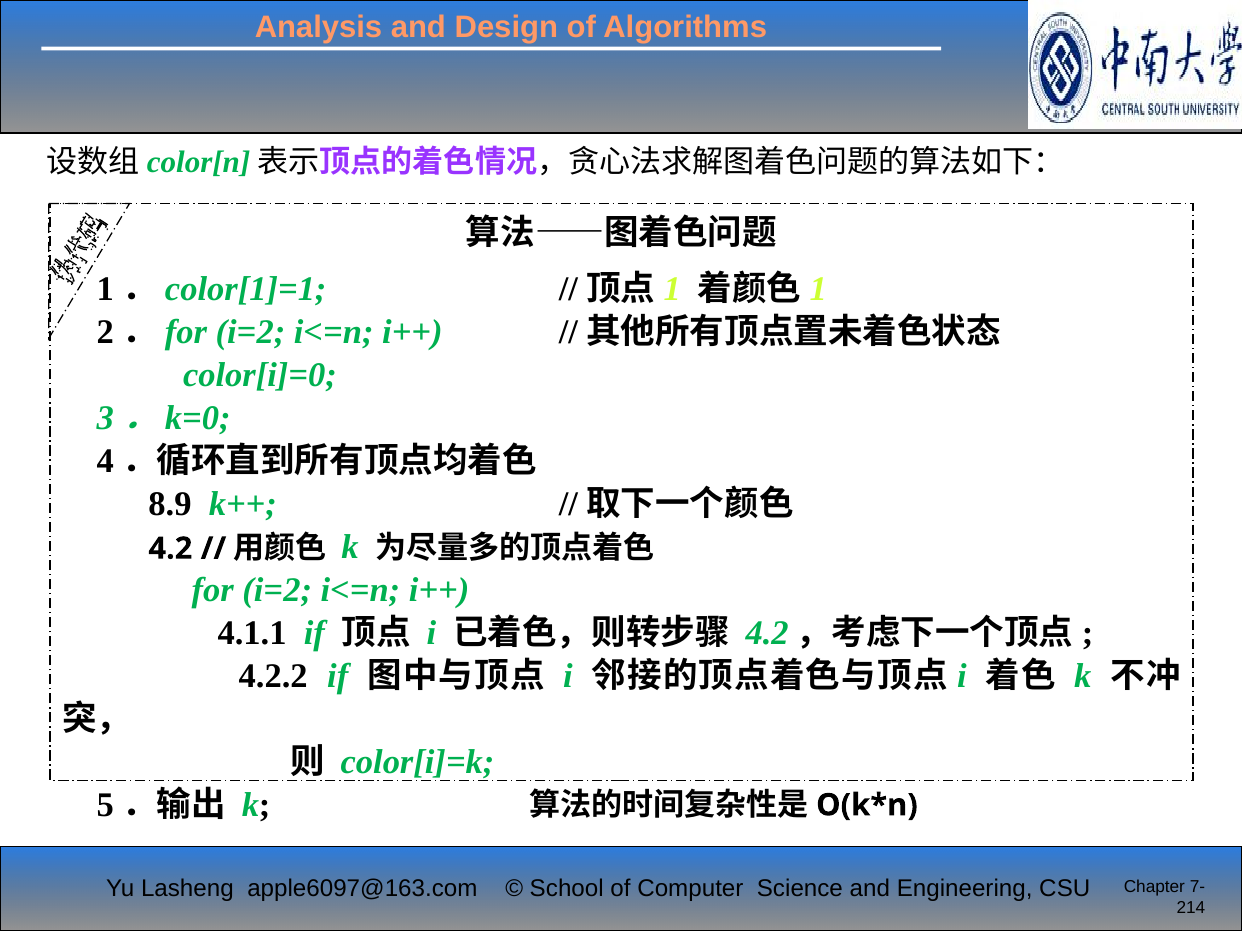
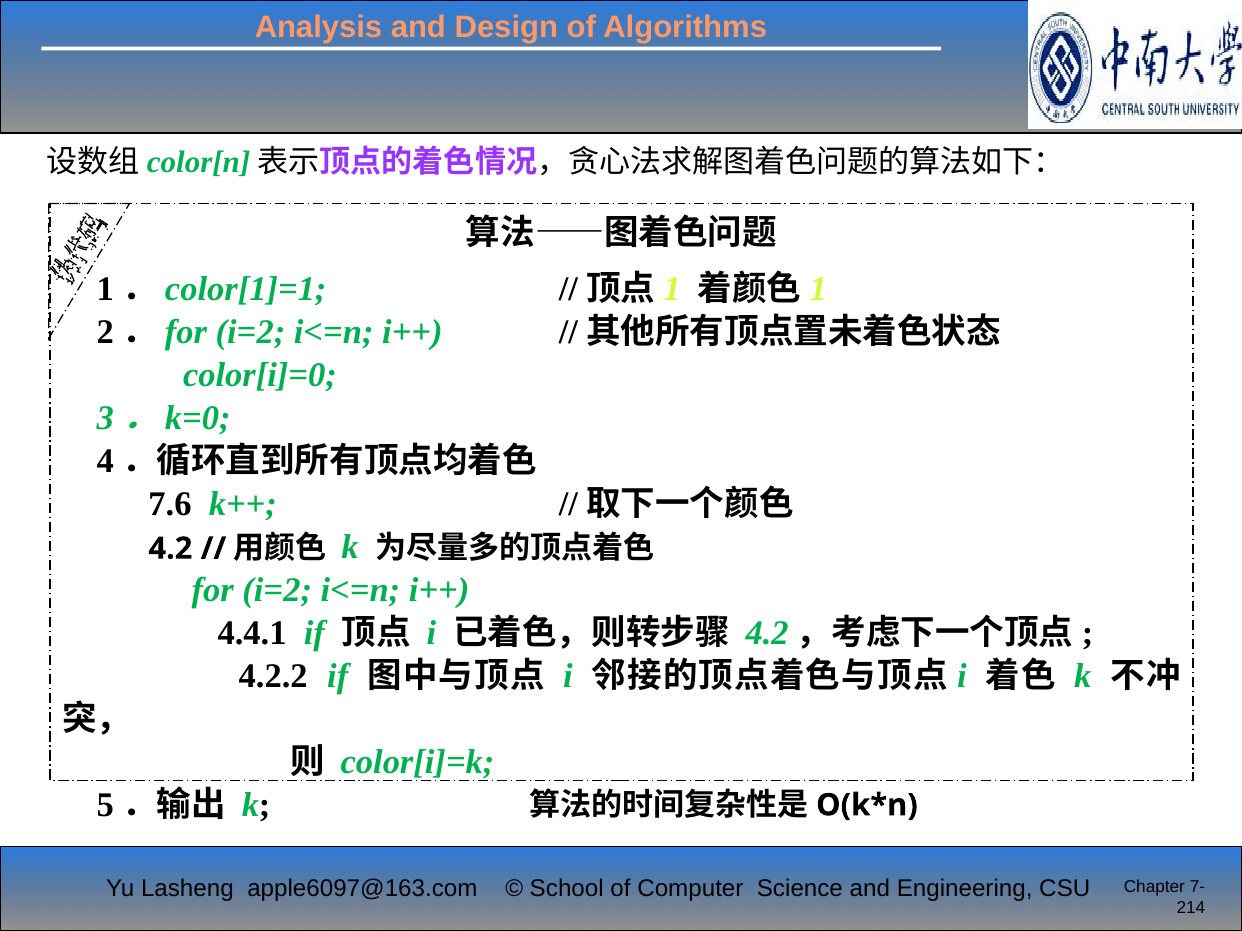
8.9: 8.9 -> 7.6
4.1.1: 4.1.1 -> 4.4.1
